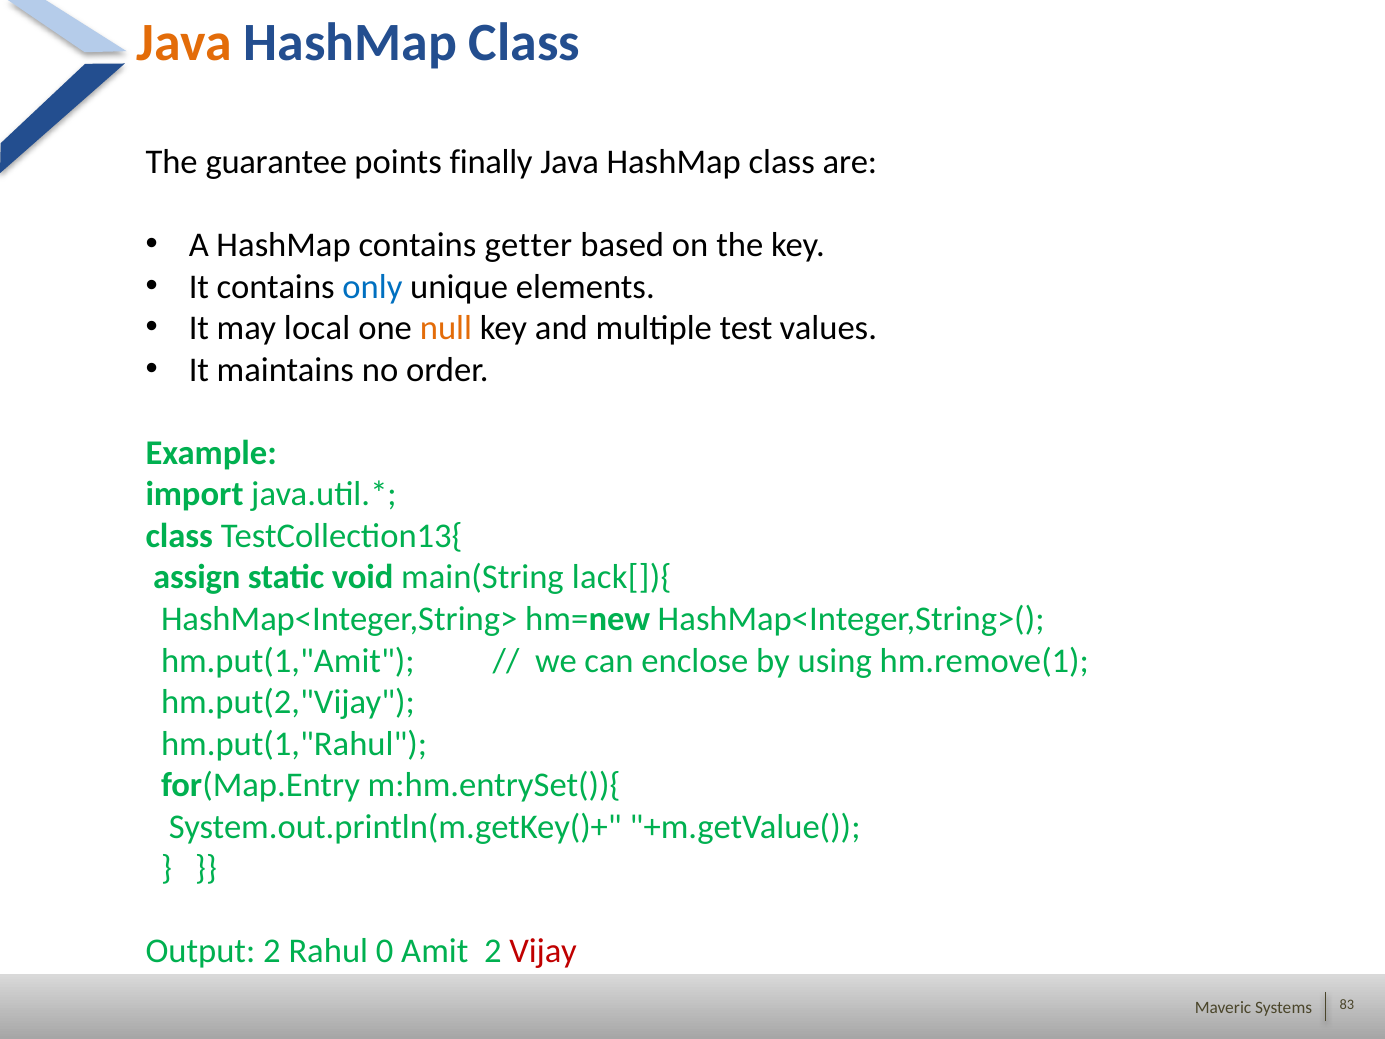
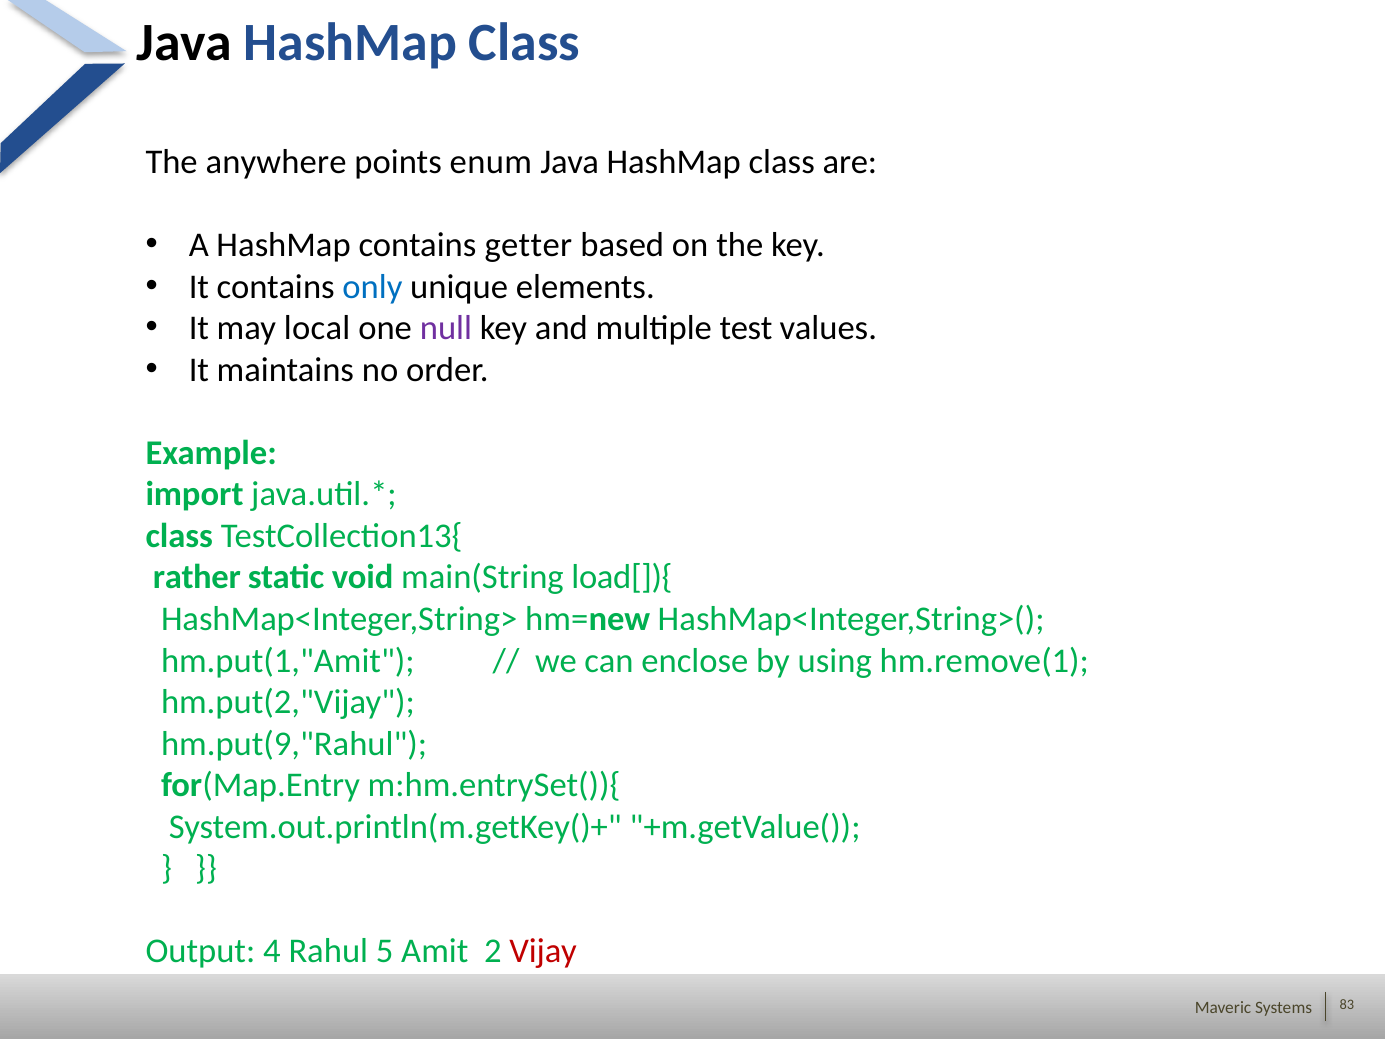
Java at (184, 43) colour: orange -> black
guarantee: guarantee -> anywhere
finally: finally -> enum
null colour: orange -> purple
assign: assign -> rather
lack[]){: lack[]){ -> load[]){
hm.put(1,"Rahul: hm.put(1,"Rahul -> hm.put(9,"Rahul
Output 2: 2 -> 4
0: 0 -> 5
